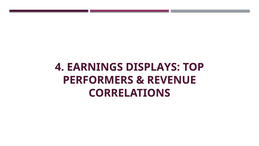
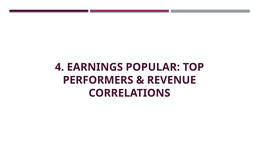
DISPLAYS: DISPLAYS -> POPULAR
